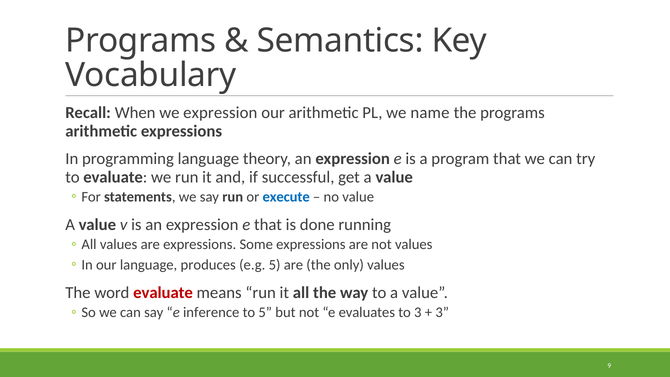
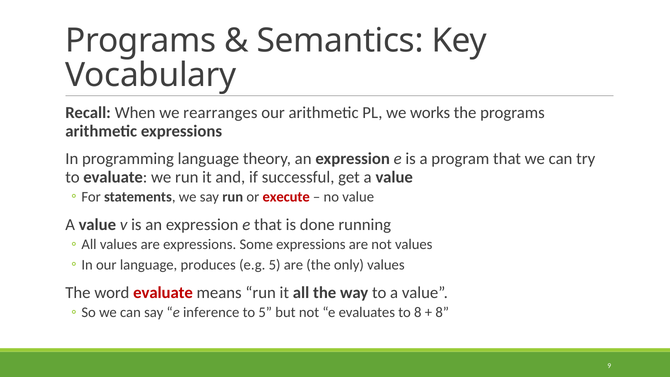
we expression: expression -> rearranges
name: name -> works
execute colour: blue -> red
to 3: 3 -> 8
3 at (442, 312): 3 -> 8
